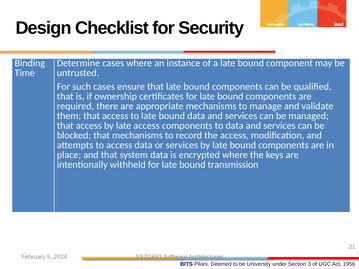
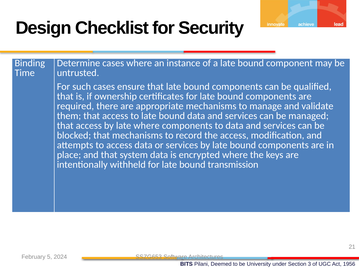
late access: access -> where
